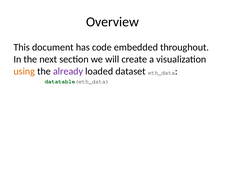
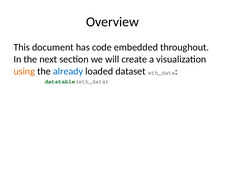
already colour: purple -> blue
